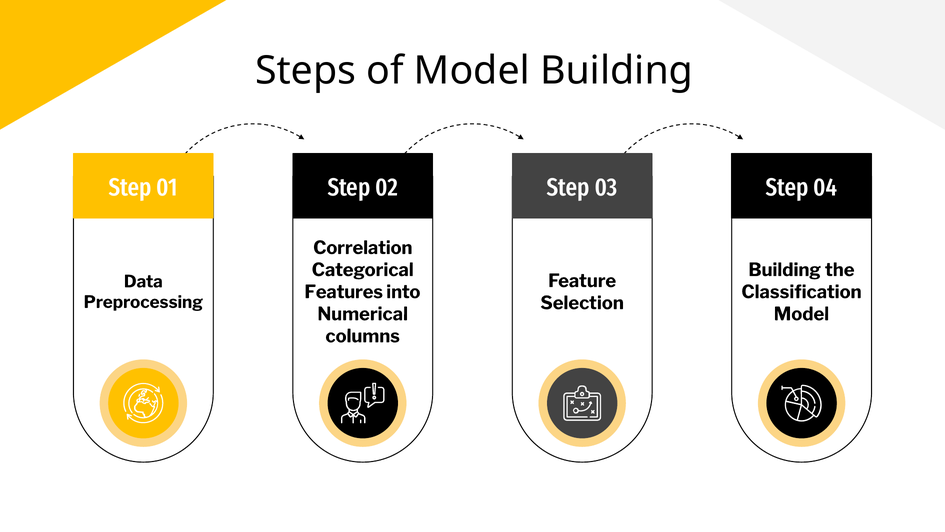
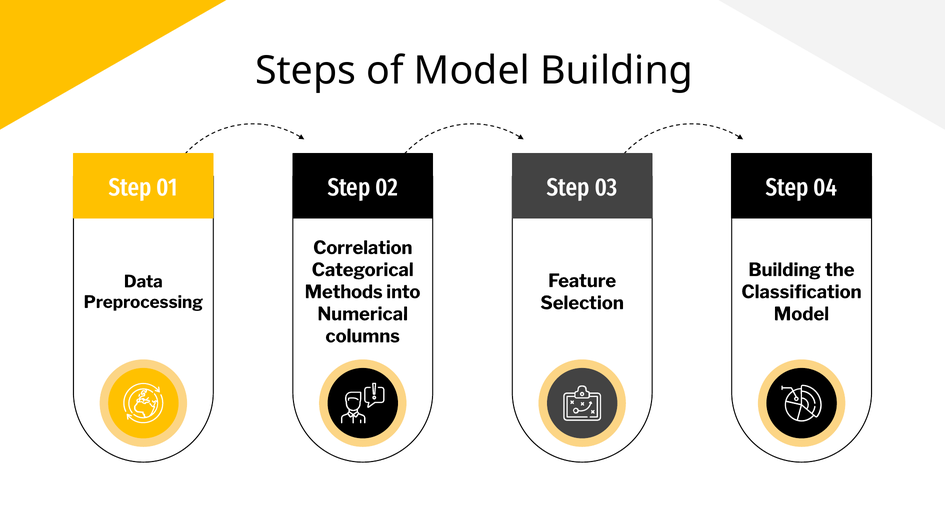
Features: Features -> Methods
